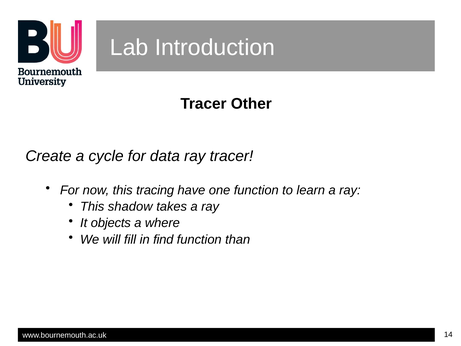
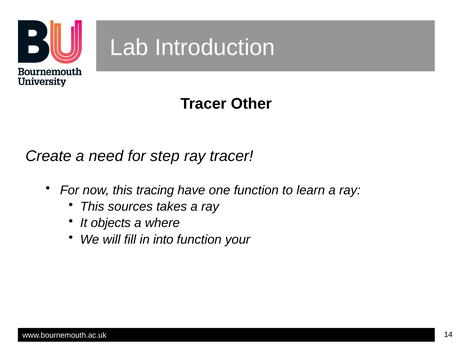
cycle: cycle -> need
data: data -> step
shadow: shadow -> sources
find: find -> into
than: than -> your
